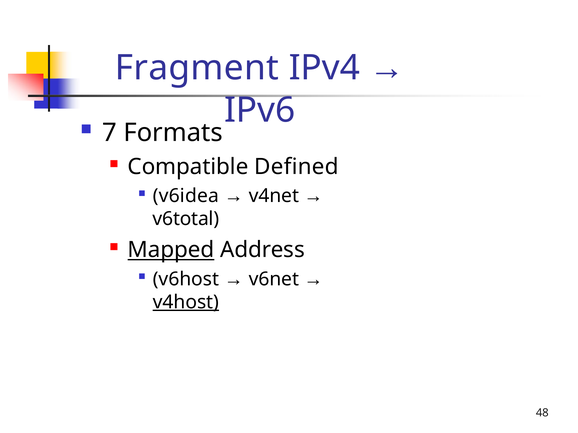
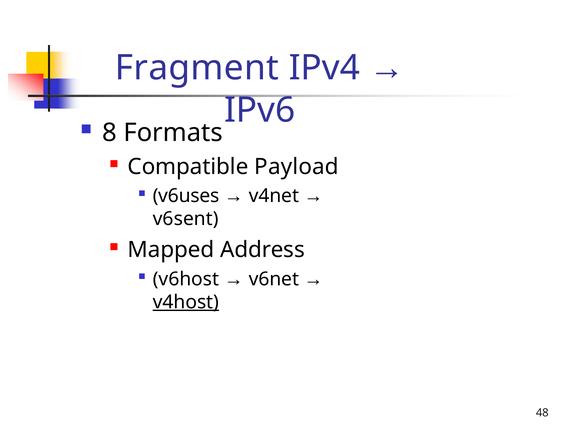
7: 7 -> 8
Defined: Defined -> Payload
v6idea: v6idea -> v6uses
v6total: v6total -> v6sent
Mapped underline: present -> none
